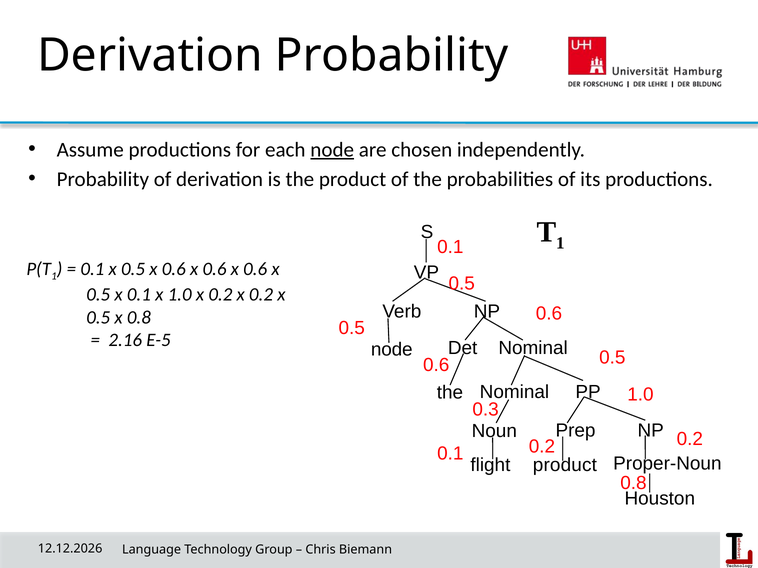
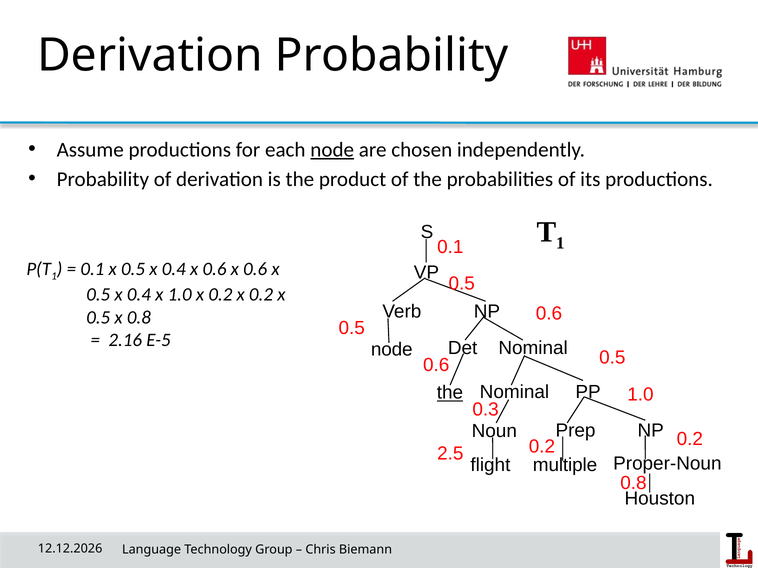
0.6 at (174, 269): 0.6 -> 0.4
0.1 at (139, 295): 0.1 -> 0.4
the at (450, 393) underline: none -> present
0.1 at (450, 454): 0.1 -> 2.5
product at (565, 465): product -> multiple
